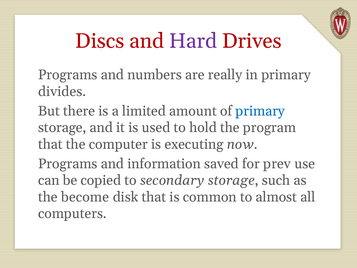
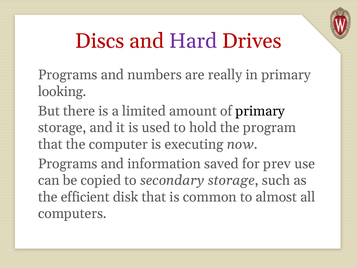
divides: divides -> looking
primary at (260, 111) colour: blue -> black
become: become -> efficient
